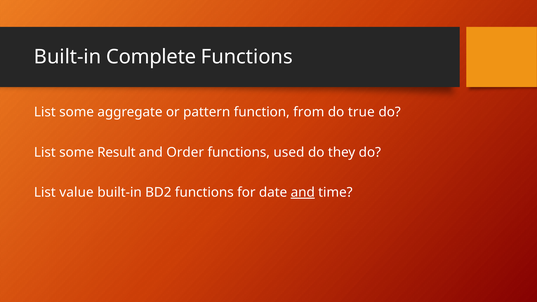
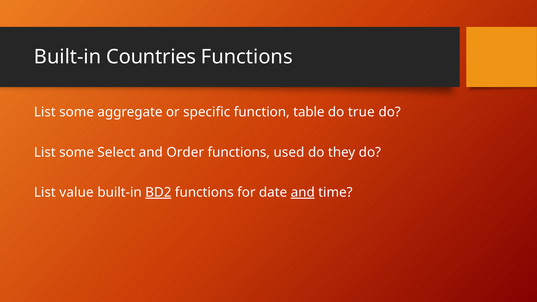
Complete: Complete -> Countries
pattern: pattern -> specific
from: from -> table
Result: Result -> Select
BD2 underline: none -> present
